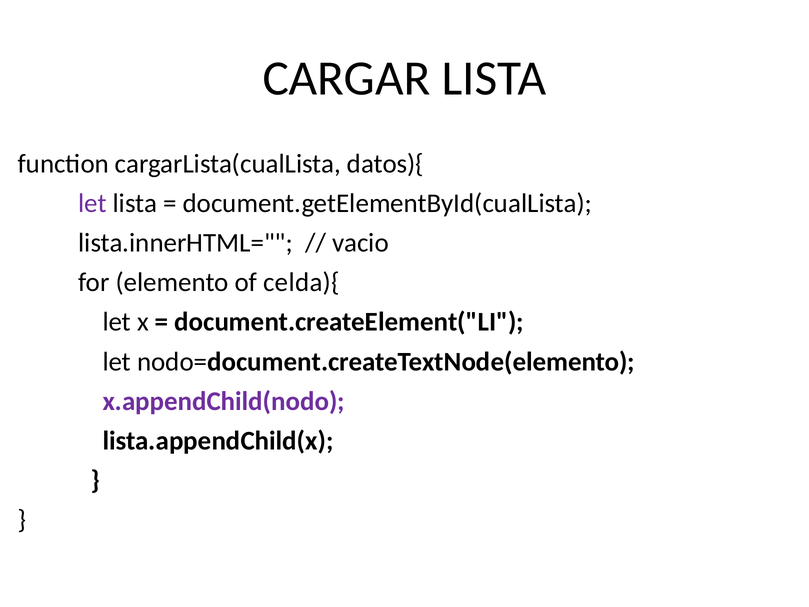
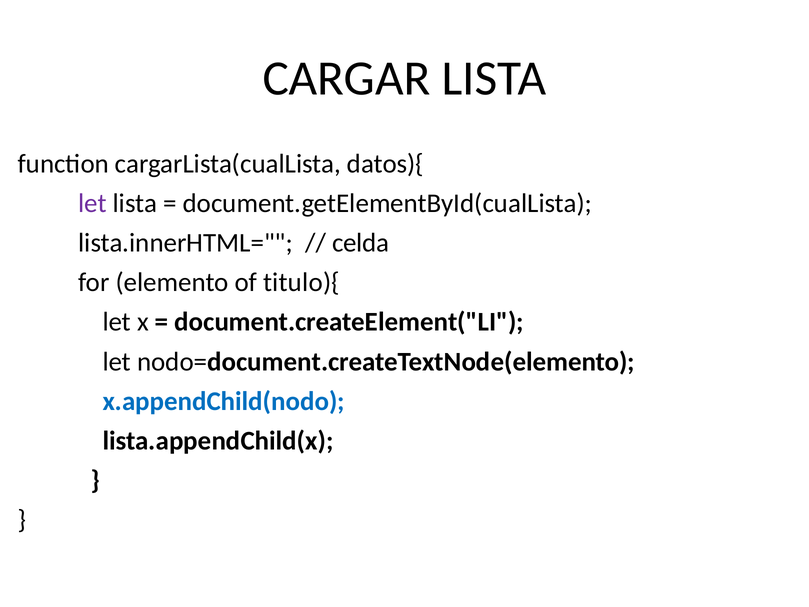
vacio: vacio -> celda
celda){: celda){ -> titulo){
x.appendChild(nodo colour: purple -> blue
